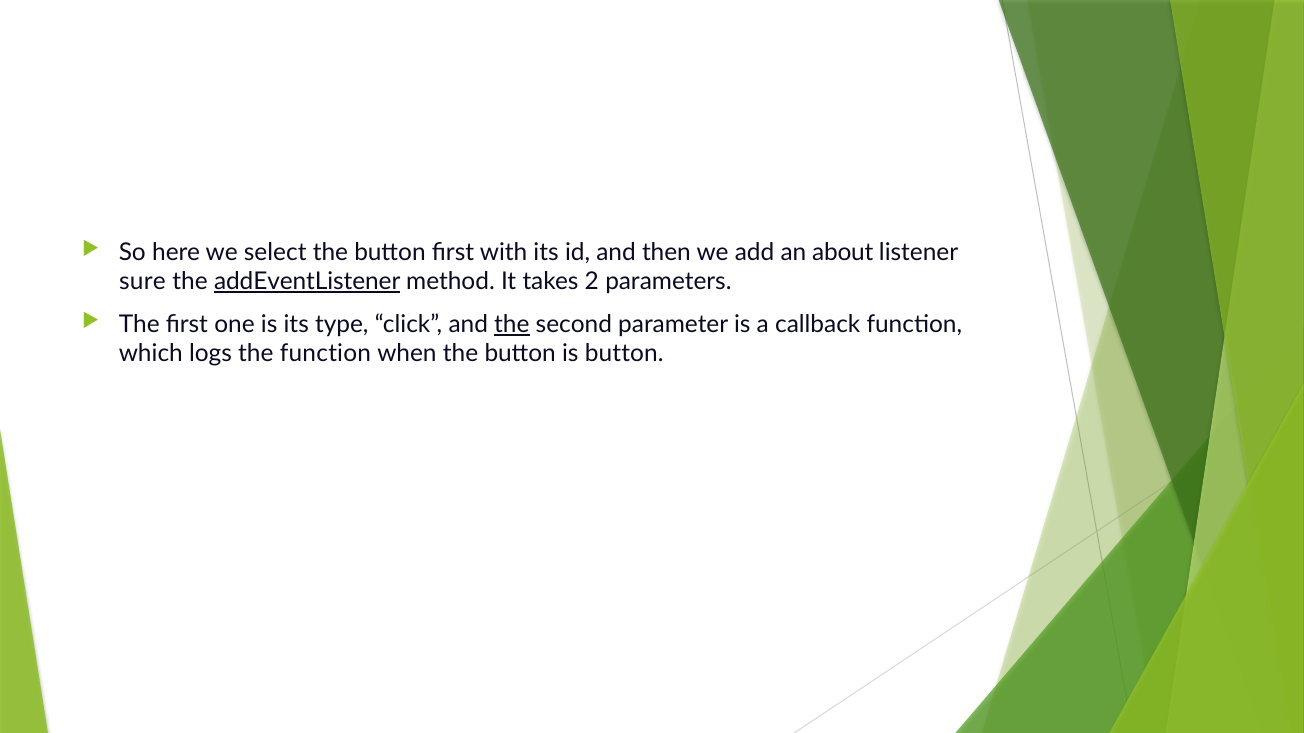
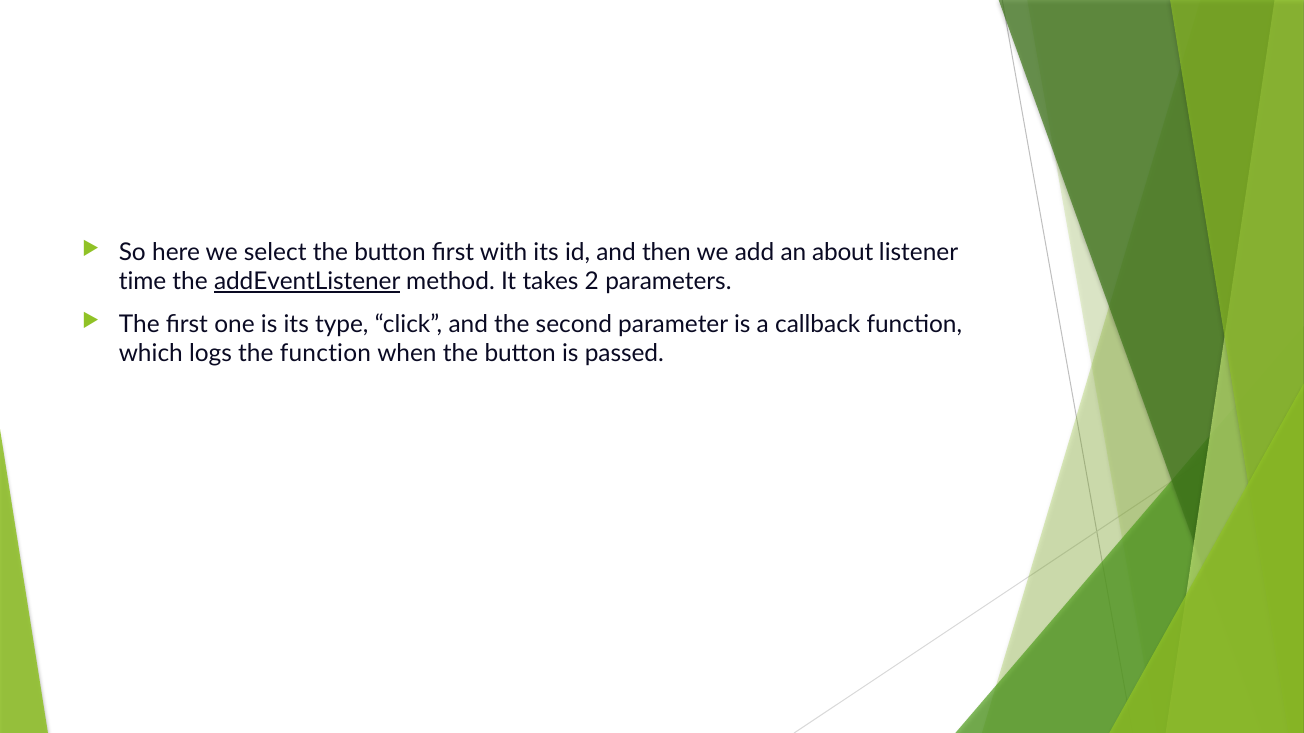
sure: sure -> time
the at (512, 325) underline: present -> none
is button: button -> passed
